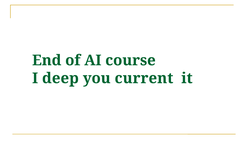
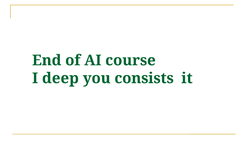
current: current -> consists
